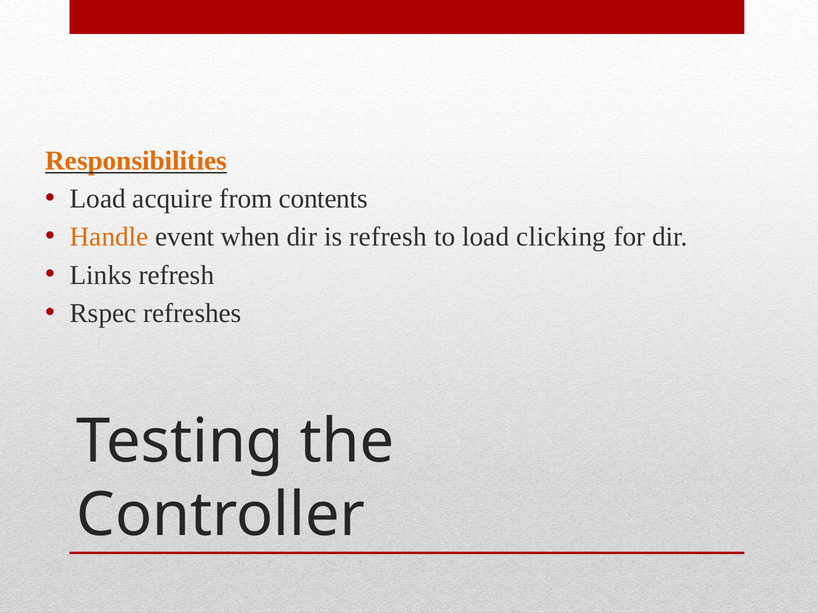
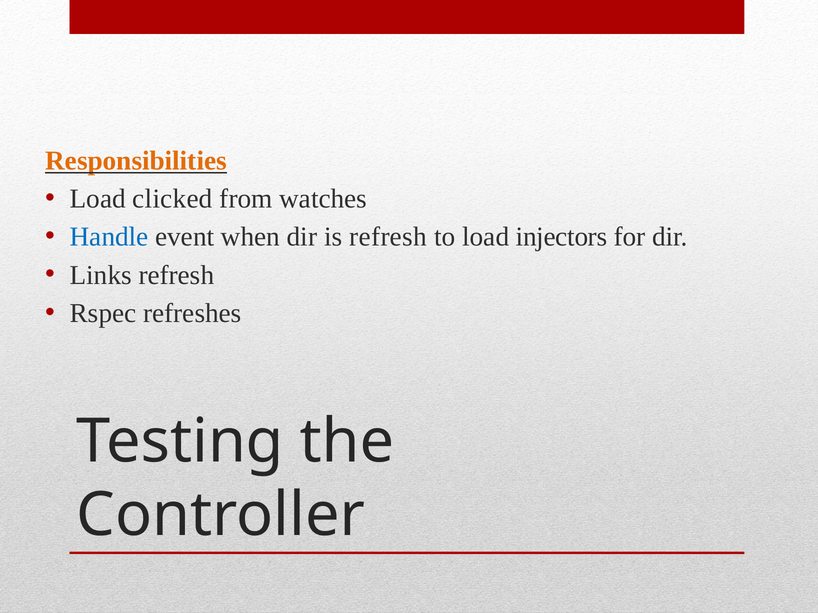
acquire: acquire -> clicked
contents: contents -> watches
Handle colour: orange -> blue
clicking: clicking -> injectors
